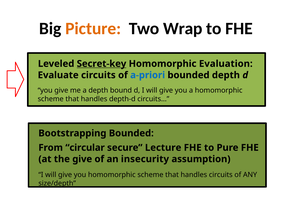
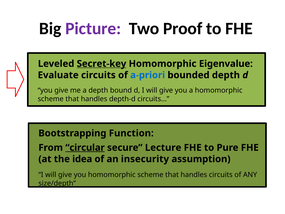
Picture colour: orange -> purple
Wrap: Wrap -> Proof
Evaluation: Evaluation -> Eigenvalue
Bootstrapping Bounded: Bounded -> Function
circular underline: none -> present
the give: give -> idea
